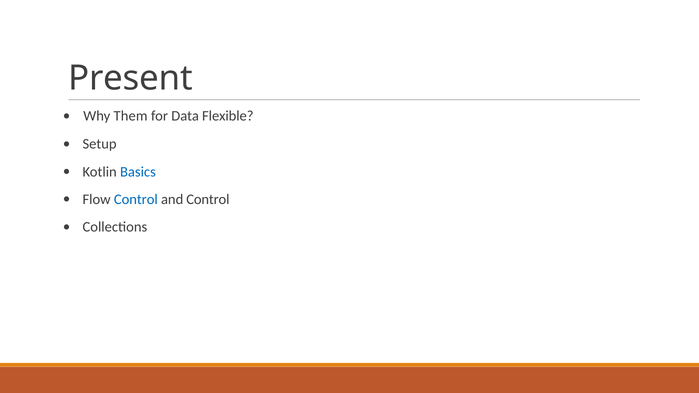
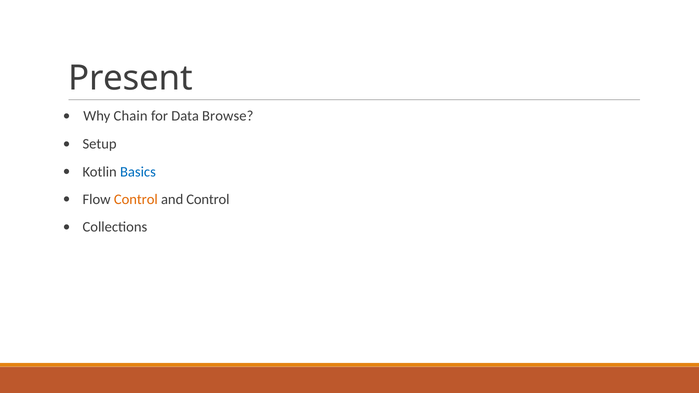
Them: Them -> Chain
Flexible: Flexible -> Browse
Control at (136, 200) colour: blue -> orange
